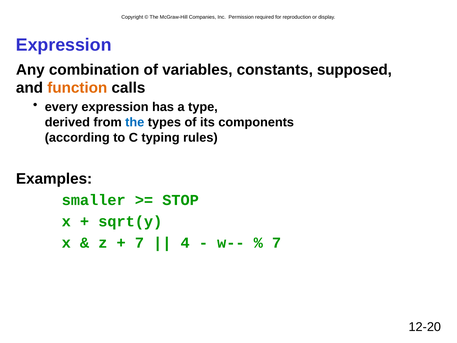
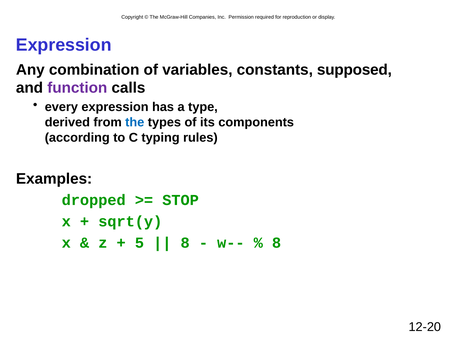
function colour: orange -> purple
smaller: smaller -> dropped
7 at (139, 243): 7 -> 5
4 at (185, 243): 4 -> 8
7 at (277, 243): 7 -> 8
